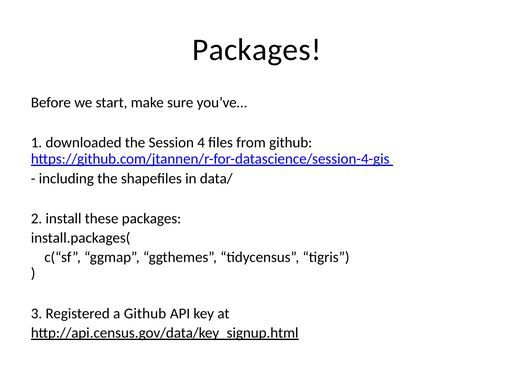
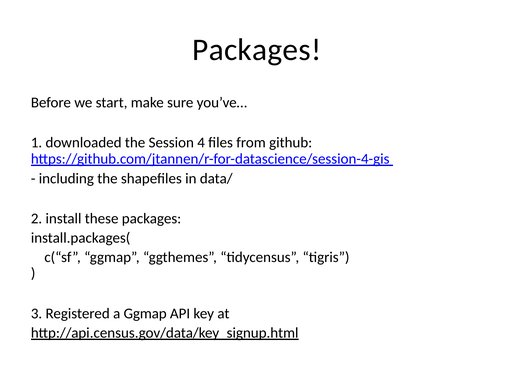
a Github: Github -> Ggmap
